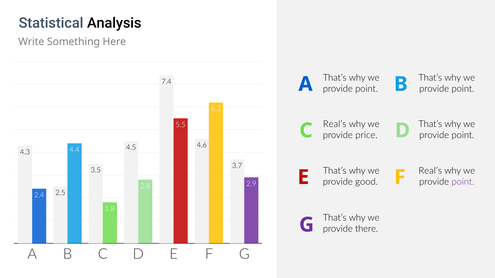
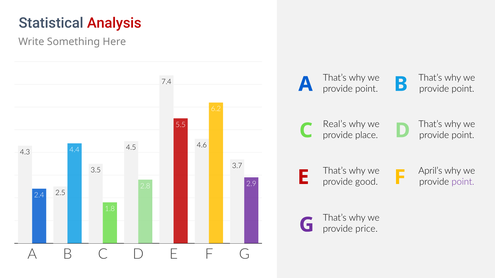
Analysis colour: black -> red
price: price -> place
Real’s at (430, 171): Real’s -> April’s
there: there -> price
